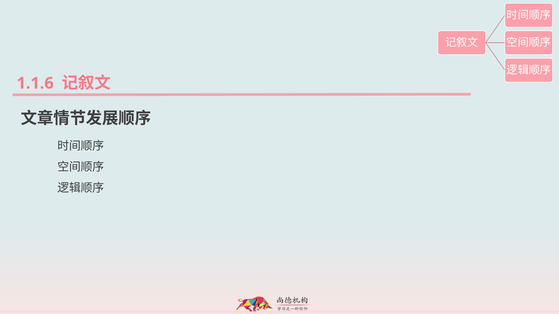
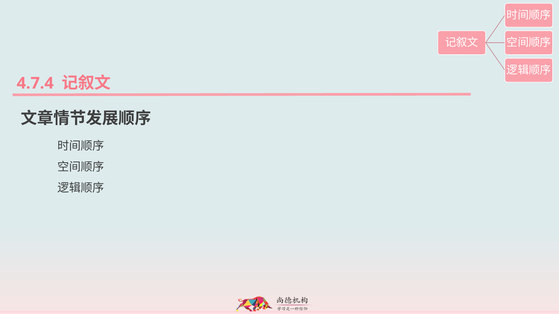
1.1.6: 1.1.6 -> 4.7.4
